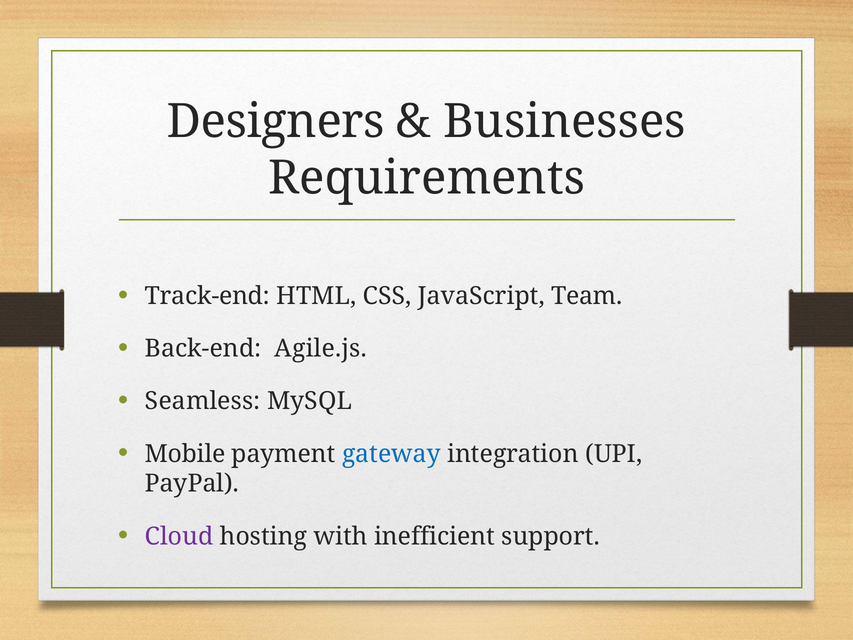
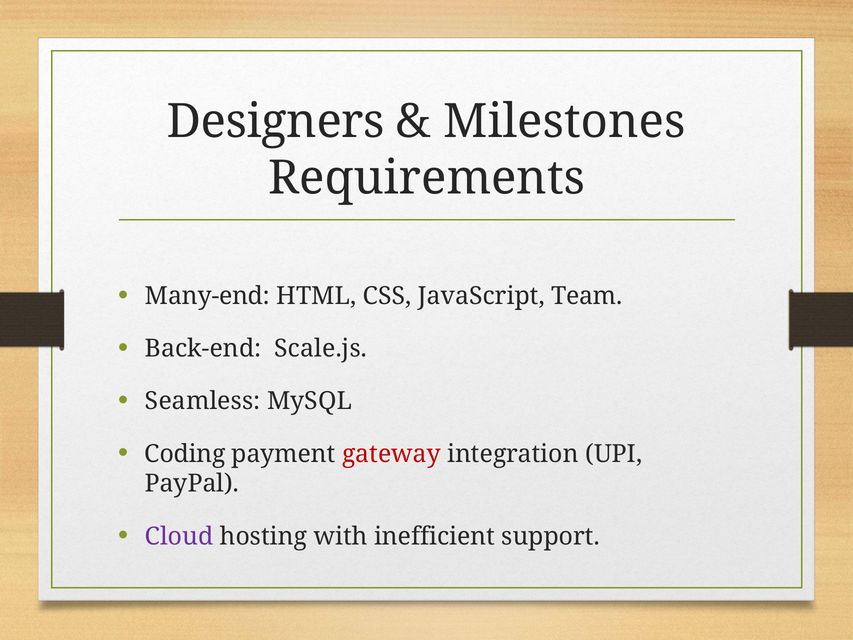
Businesses: Businesses -> Milestones
Track-end: Track-end -> Many-end
Agile.js: Agile.js -> Scale.js
Mobile: Mobile -> Coding
gateway colour: blue -> red
